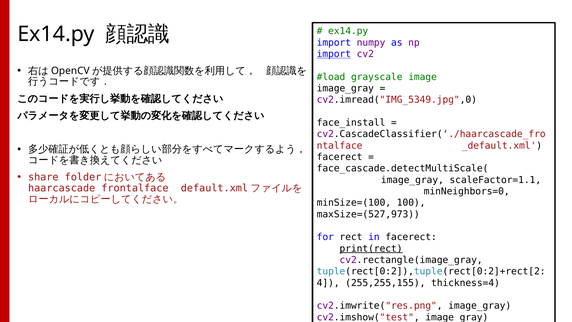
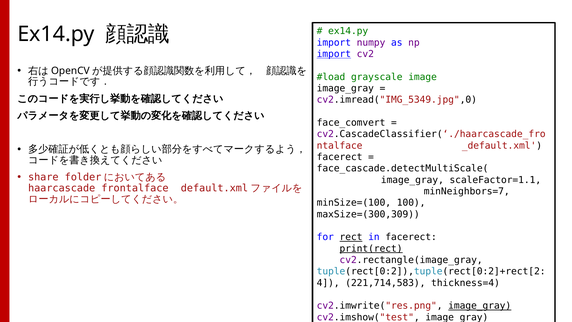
face_install: face_install -> face_comvert
minNeighbors=0: minNeighbors=0 -> minNeighbors=7
maxSize=(527,973: maxSize=(527,973 -> maxSize=(300,309
rect underline: none -> present
255,255,155: 255,255,155 -> 221,714,583
image_gray at (480, 306) underline: none -> present
